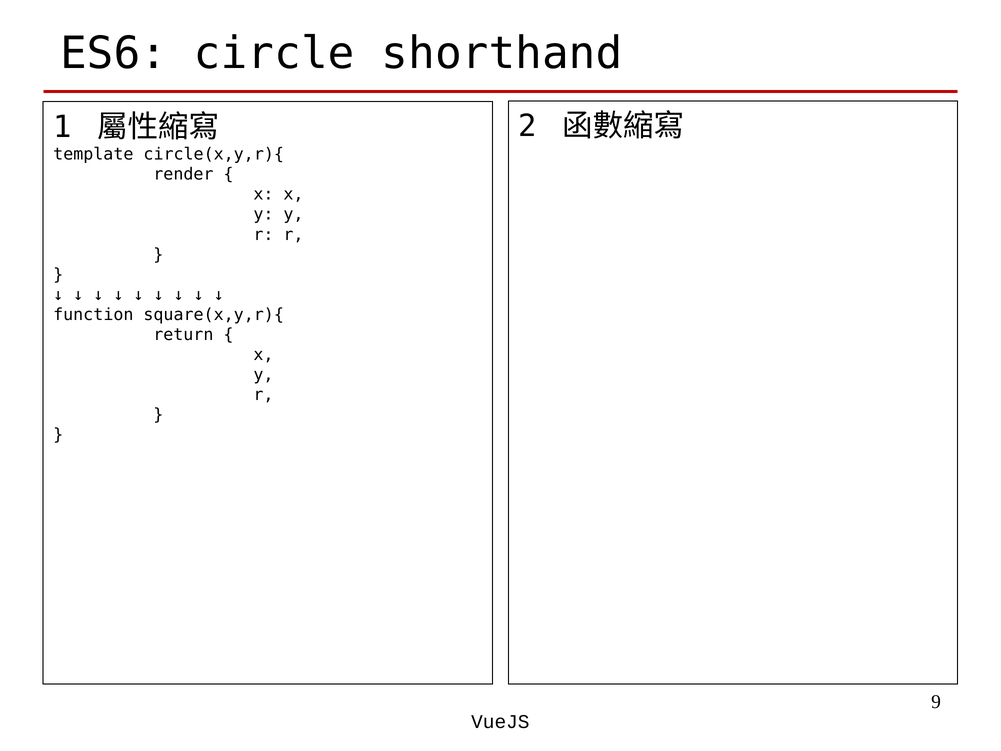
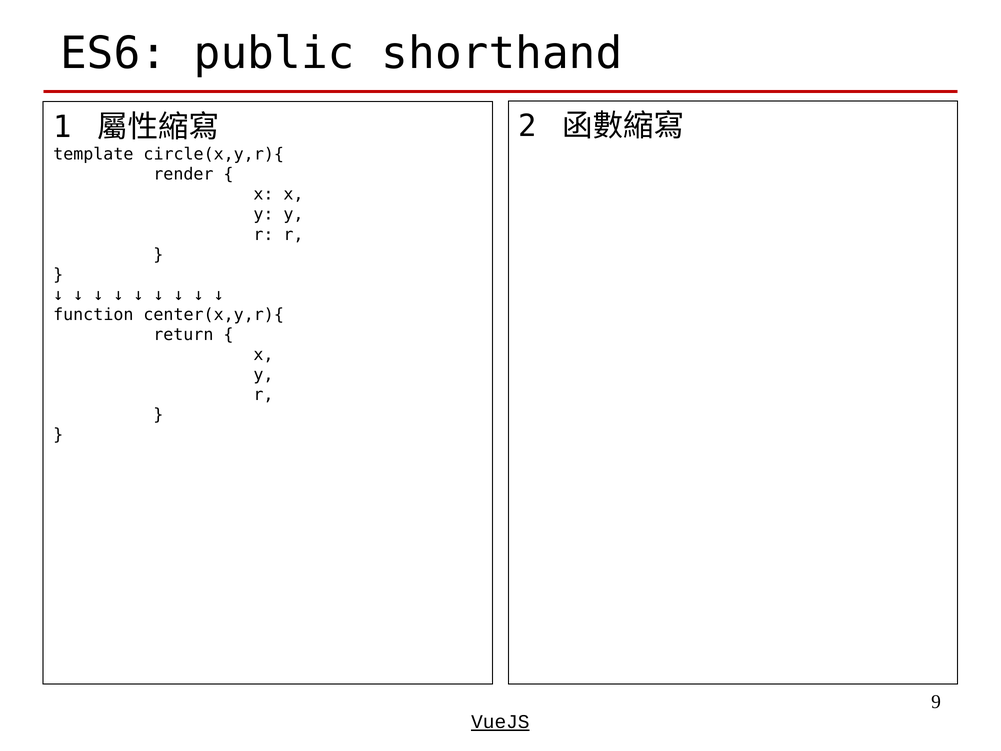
circle: circle -> public
square(x,y,r){: square(x,y,r){ -> center(x,y,r){
VueJS underline: none -> present
